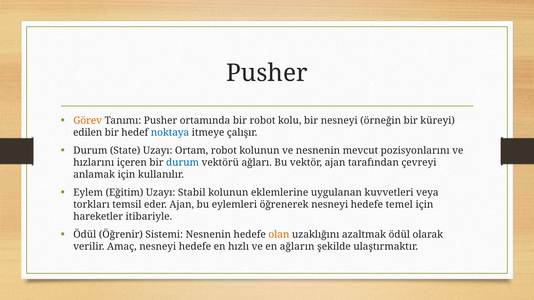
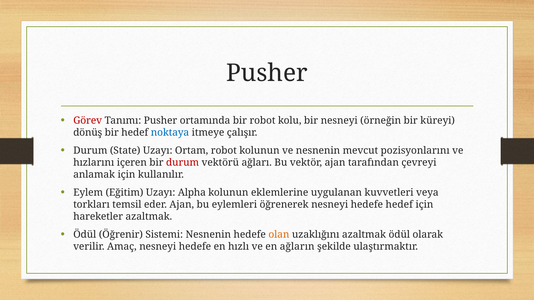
Görev colour: orange -> red
edilen: edilen -> dönüş
durum at (183, 163) colour: blue -> red
Stabil: Stabil -> Alpha
hedefe temel: temel -> hedef
hareketler itibariyle: itibariyle -> azaltmak
